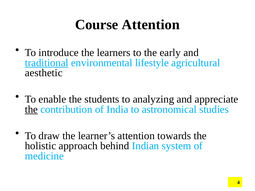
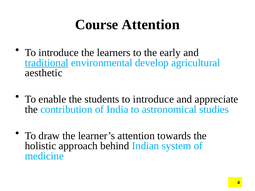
lifestyle: lifestyle -> develop
students to analyzing: analyzing -> introduce
the at (31, 110) underline: present -> none
